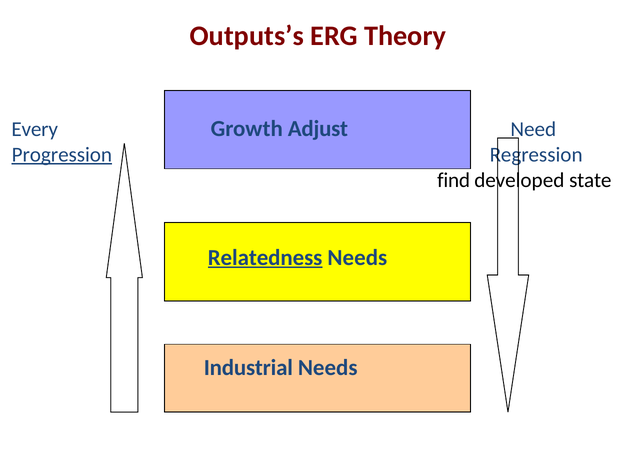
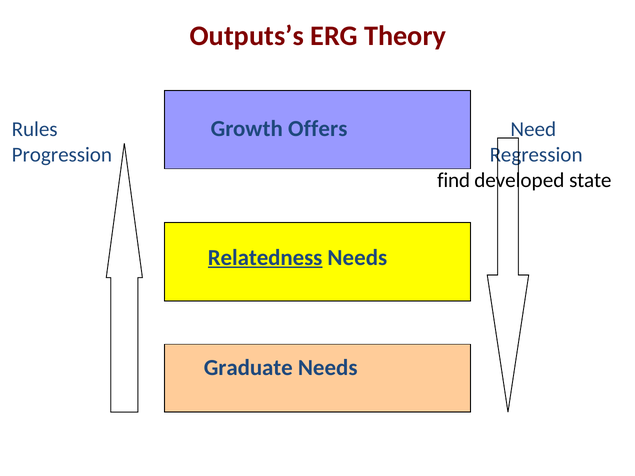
Every: Every -> Rules
Adjust: Adjust -> Offers
Progression underline: present -> none
Industrial: Industrial -> Graduate
